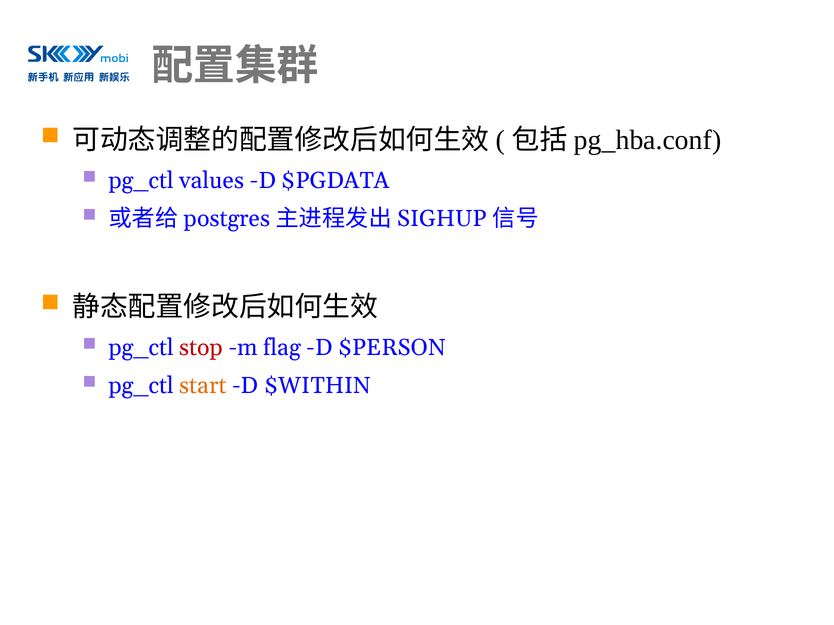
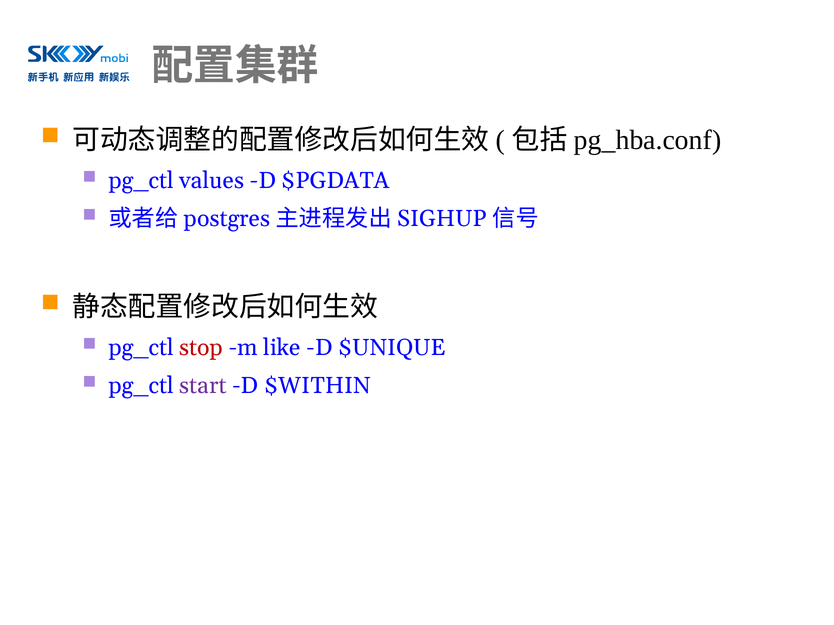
flag: flag -> like
$PERSON: $PERSON -> $UNIQUE
start colour: orange -> purple
